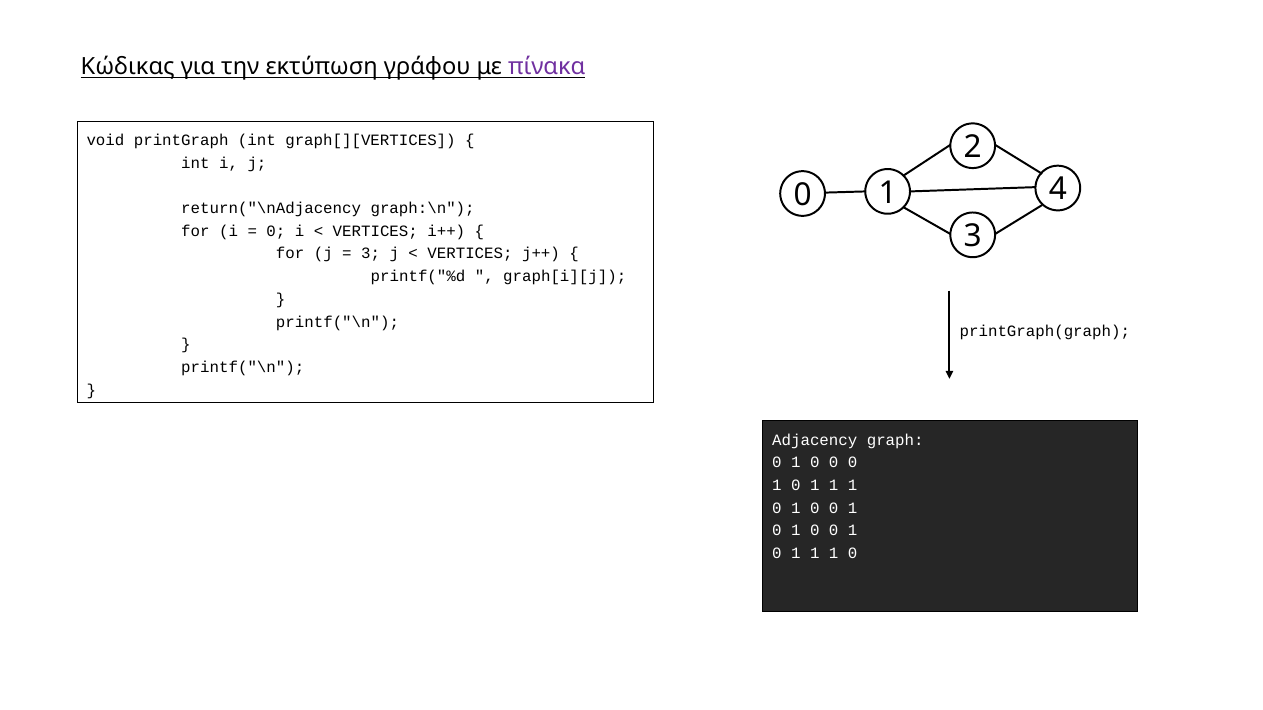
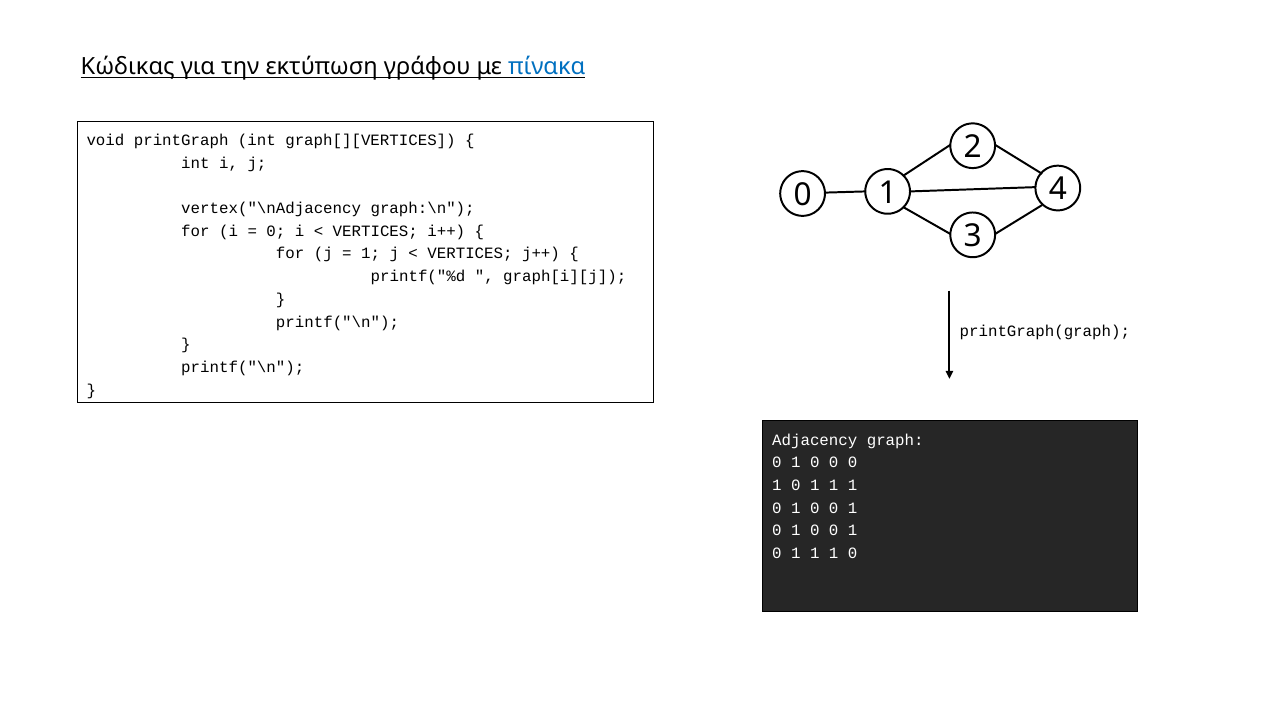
πίνακα colour: purple -> blue
return("\nAdjacency: return("\nAdjacency -> vertex("\nAdjacency
3 at (371, 254): 3 -> 1
